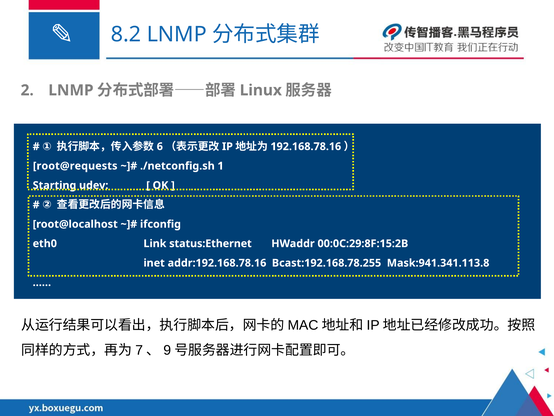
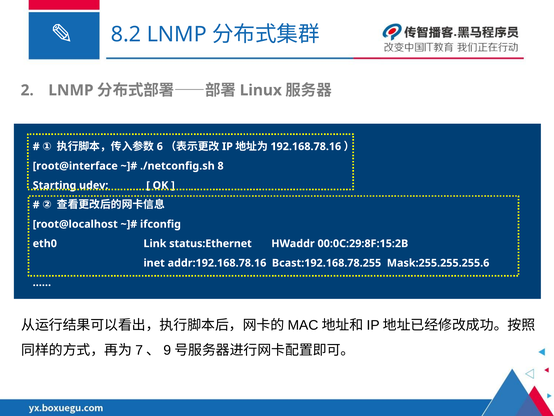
root@requests: root@requests -> root@interface
1: 1 -> 8
Mask:941.341.113.8: Mask:941.341.113.8 -> Mask:255.255.255.6
